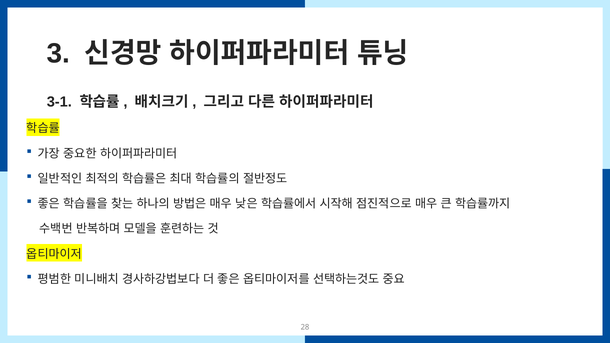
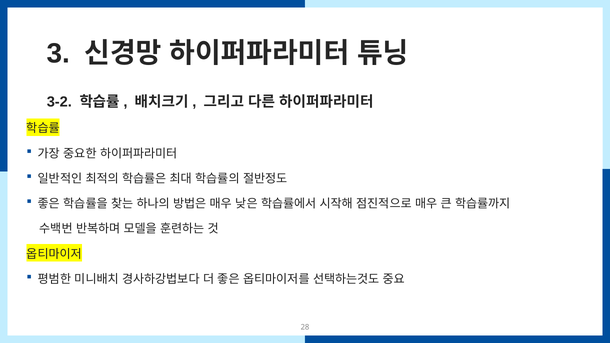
3-1: 3-1 -> 3-2
